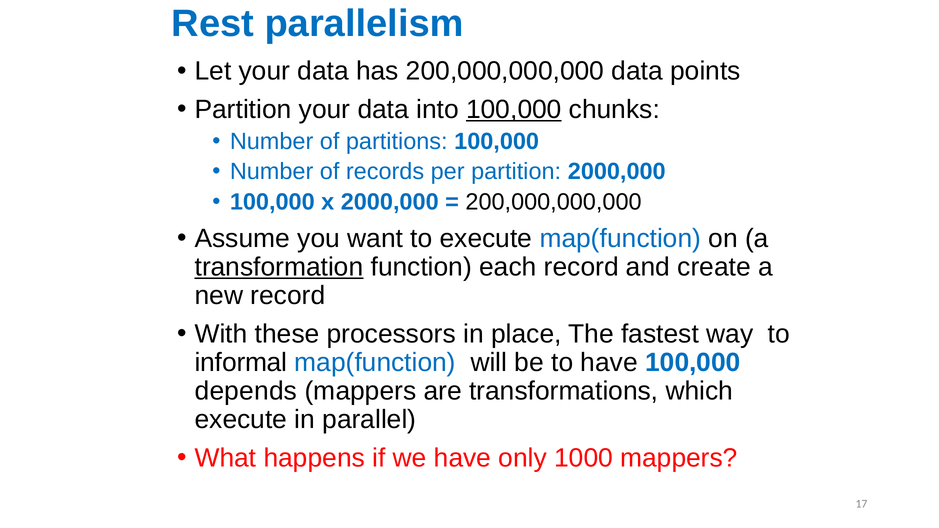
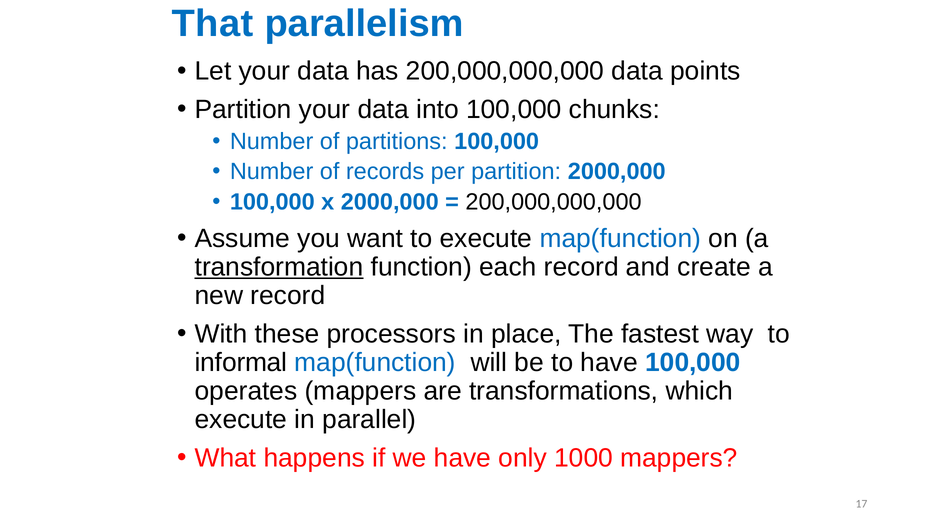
Rest: Rest -> That
100,000 at (514, 110) underline: present -> none
depends: depends -> operates
